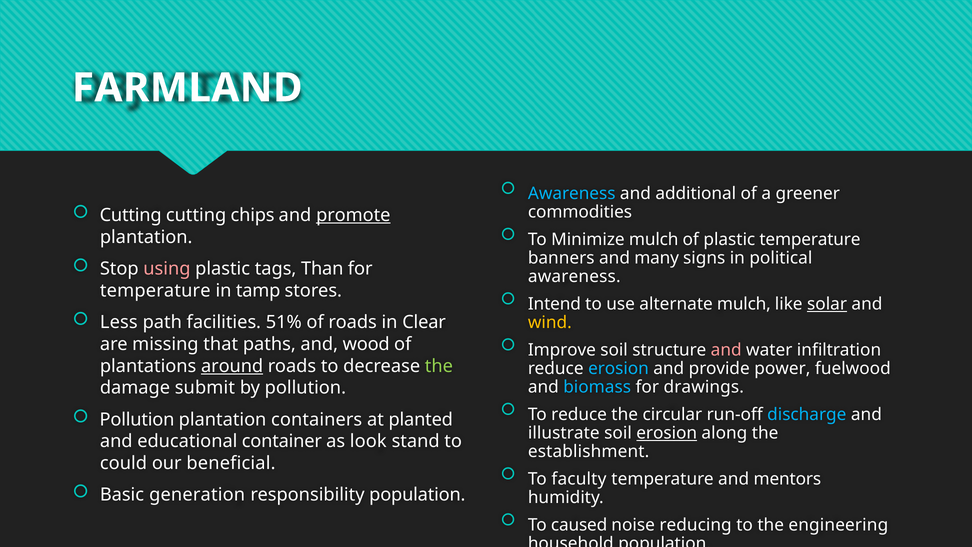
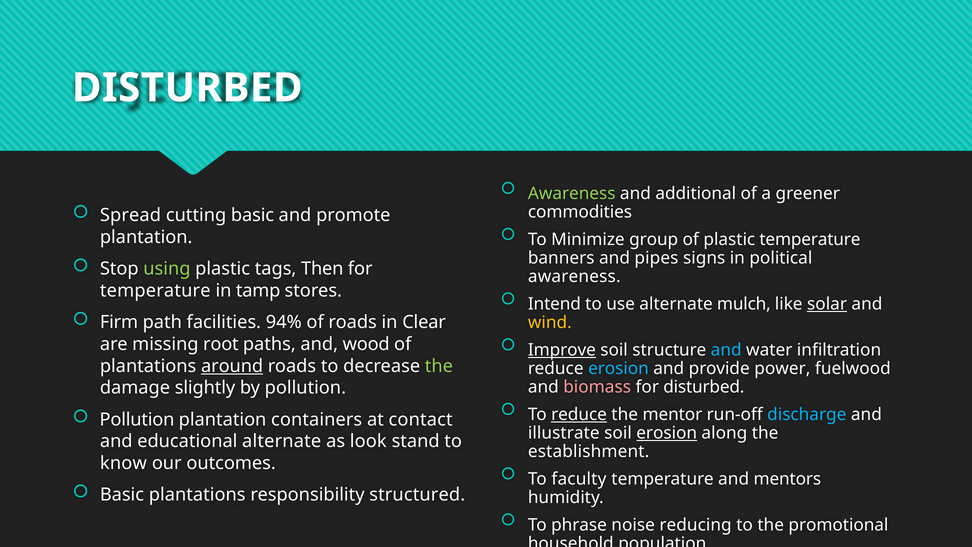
FARMLAND at (187, 88): FARMLAND -> DISTURBED
Awareness at (572, 193) colour: light blue -> light green
Cutting at (131, 215): Cutting -> Spread
cutting chips: chips -> basic
promote underline: present -> none
Minimize mulch: mulch -> group
many: many -> pipes
using colour: pink -> light green
Than: Than -> Then
Less: Less -> Firm
51%: 51% -> 94%
Improve underline: none -> present
and at (726, 350) colour: pink -> light blue
that: that -> root
biomass colour: light blue -> pink
for drawings: drawings -> disturbed
submit: submit -> slightly
reduce at (579, 414) underline: none -> present
circular: circular -> mentor
planted: planted -> contact
educational container: container -> alternate
could: could -> know
beneficial: beneficial -> outcomes
Basic generation: generation -> plantations
responsibility population: population -> structured
caused: caused -> phrase
engineering: engineering -> promotional
